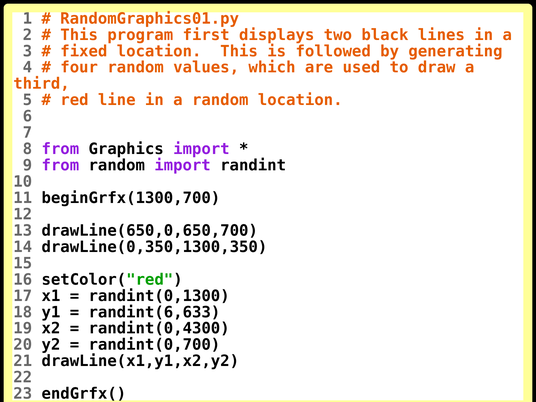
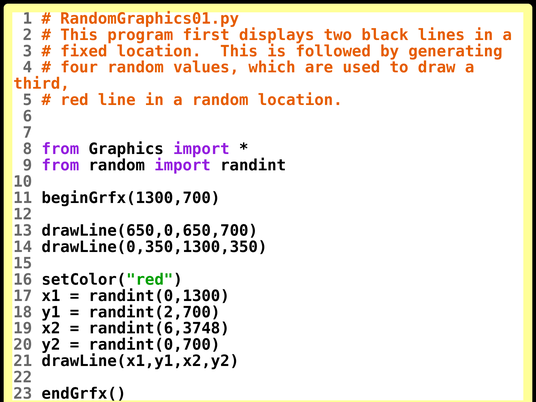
randint(6,633: randint(6,633 -> randint(2,700
randint(0,4300: randint(0,4300 -> randint(6,3748
